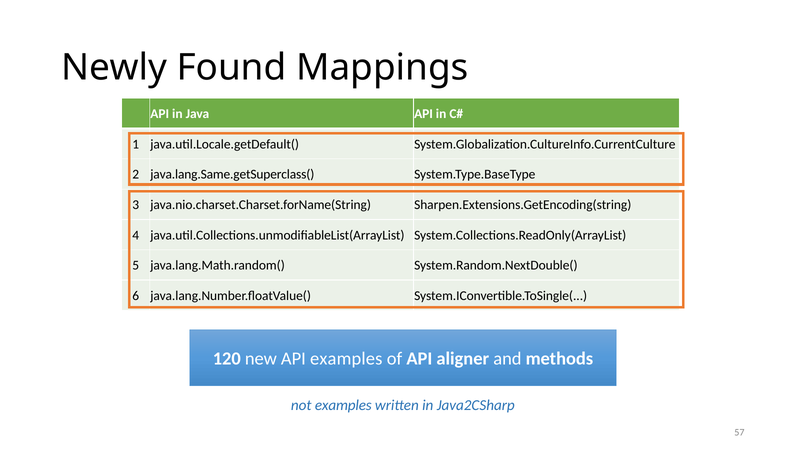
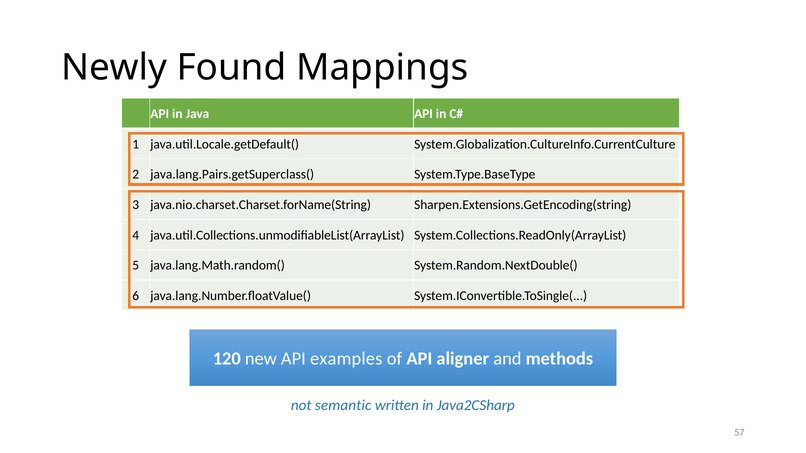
java.lang.Same.getSuperclass(: java.lang.Same.getSuperclass( -> java.lang.Pairs.getSuperclass(
not examples: examples -> semantic
